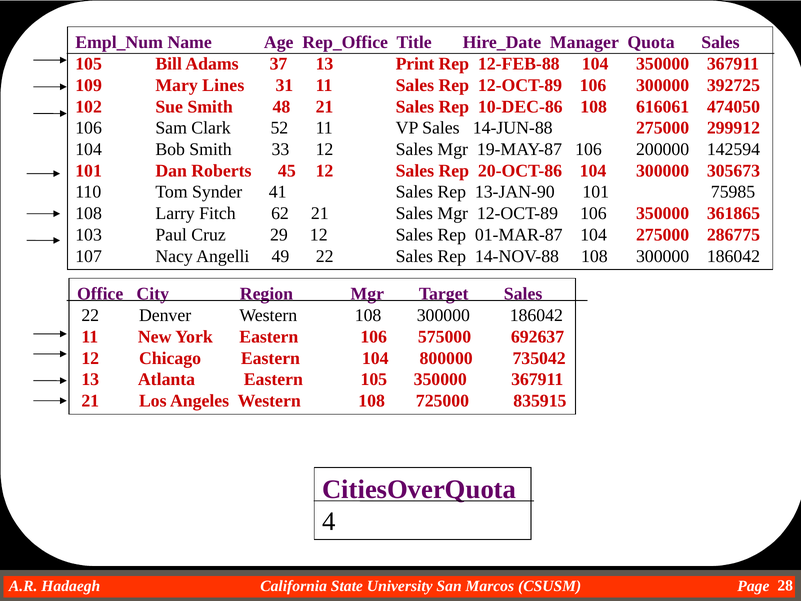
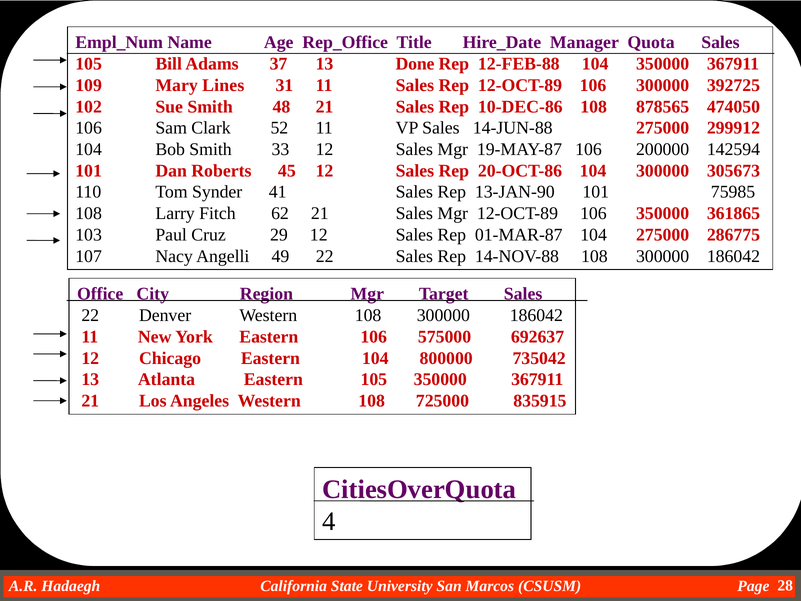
Print: Print -> Done
616061: 616061 -> 878565
